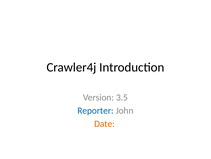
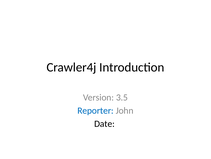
Date colour: orange -> black
